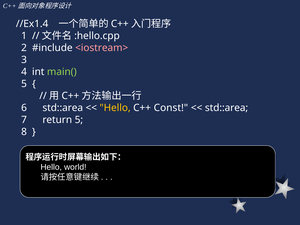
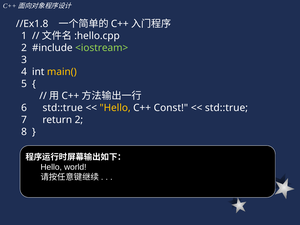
//Ex1.4: //Ex1.4 -> //Ex1.8
<iostream> colour: pink -> light green
main( colour: light green -> yellow
6 std::area: std::area -> std::true
std::area at (227, 108): std::area -> std::true
return 5: 5 -> 2
